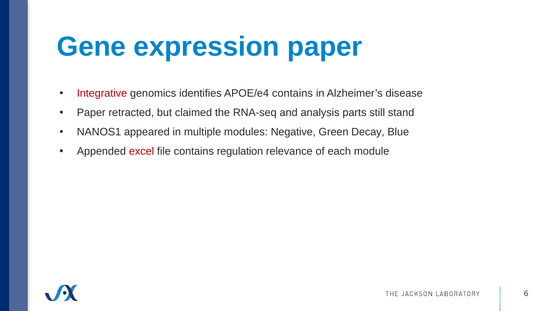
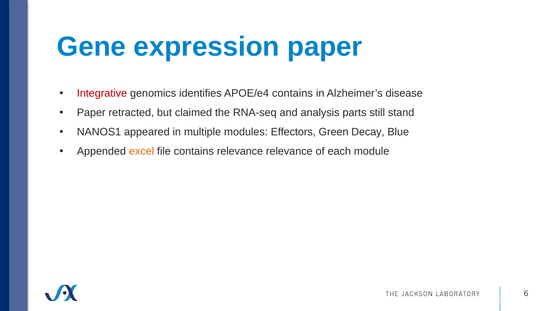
Negative: Negative -> Effectors
excel colour: red -> orange
contains regulation: regulation -> relevance
